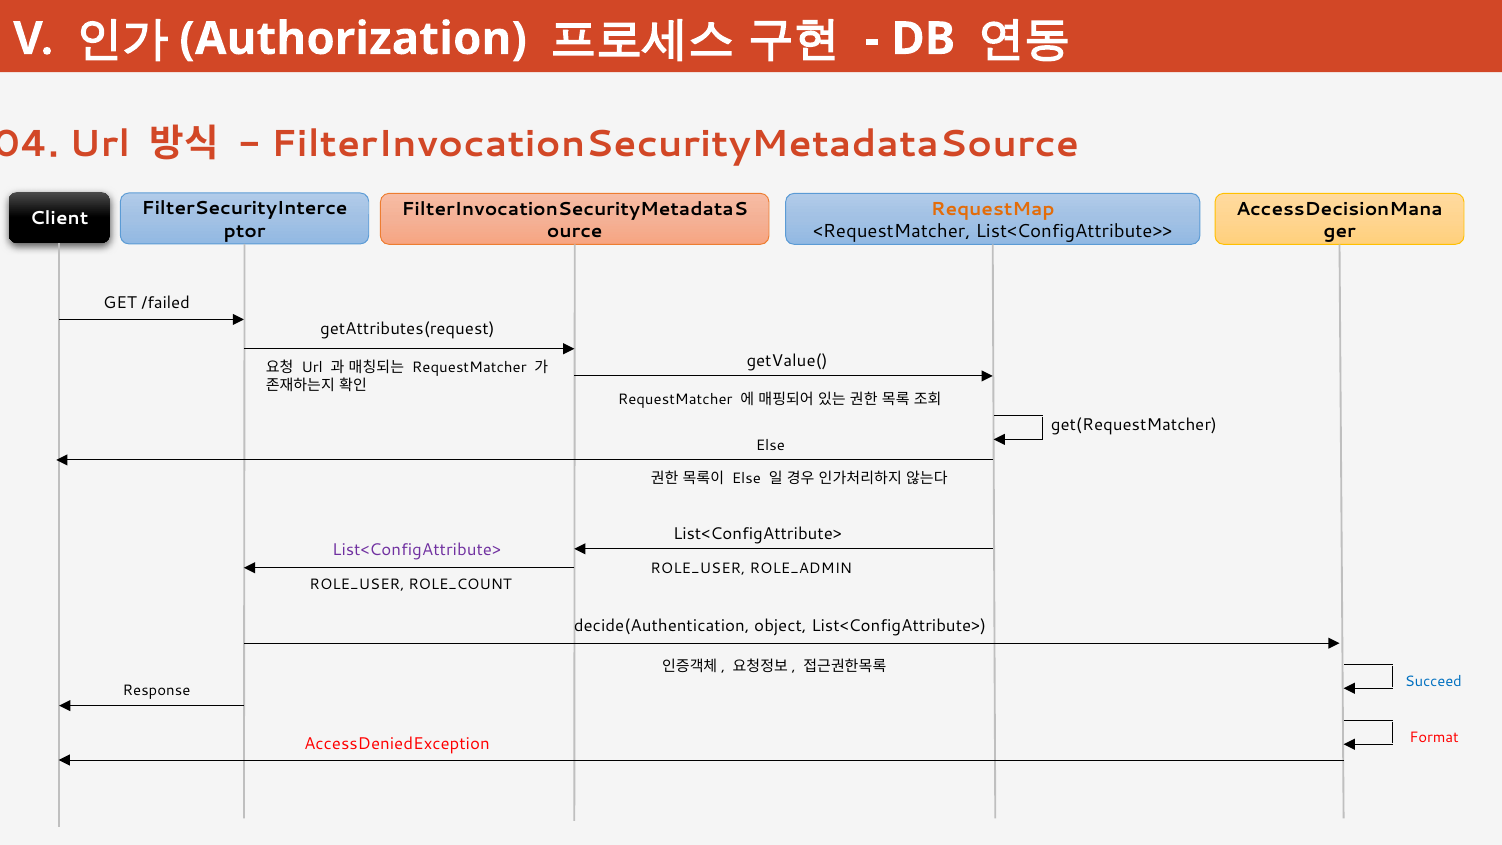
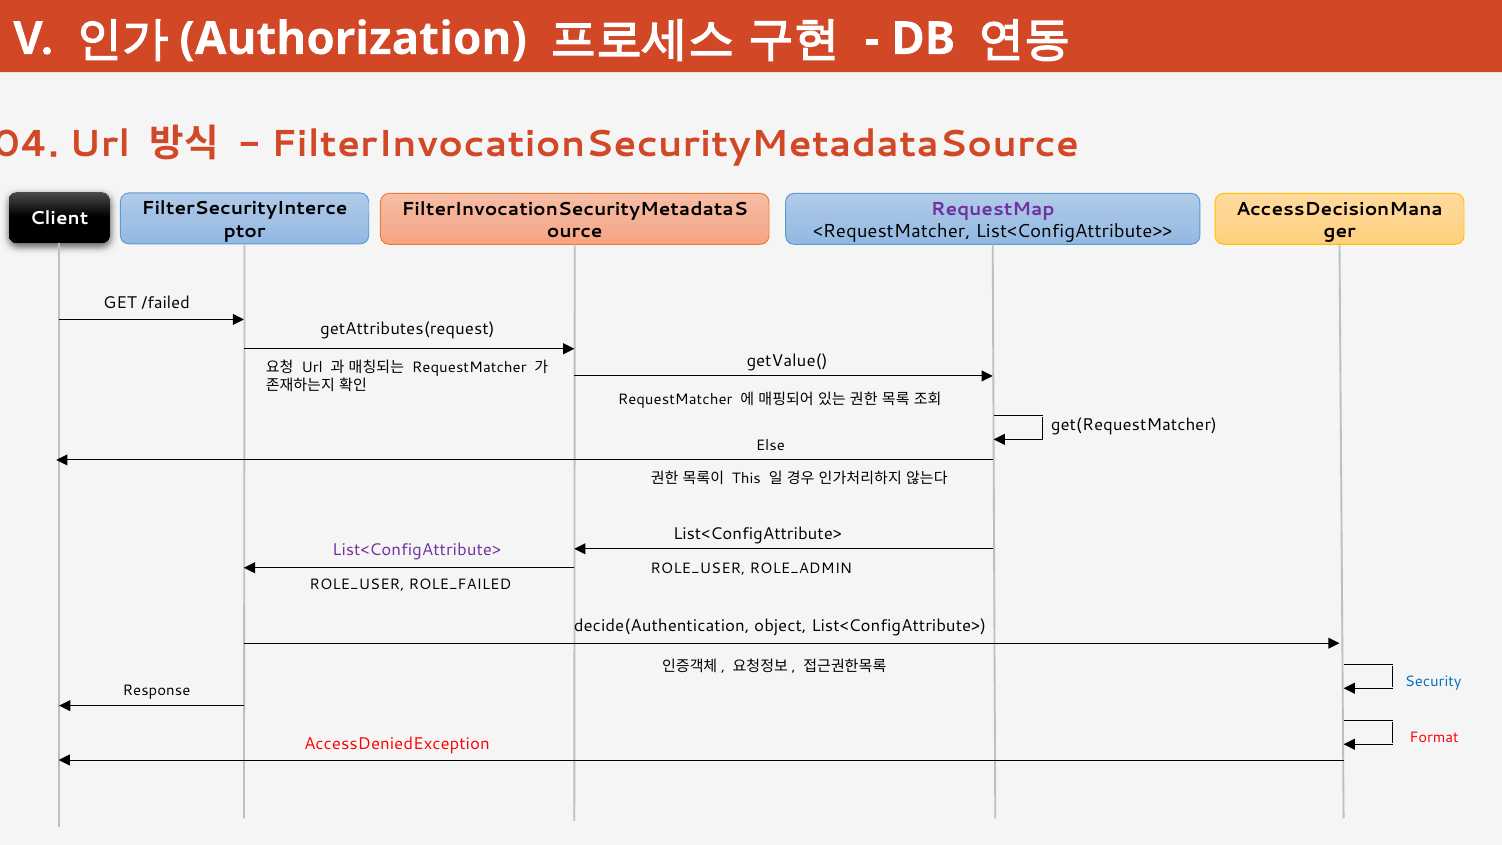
RequestMap colour: orange -> purple
Else at (746, 478): Else -> This
ROLE_COUNT: ROLE_COUNT -> ROLE_FAILED
Succeed: Succeed -> Security
